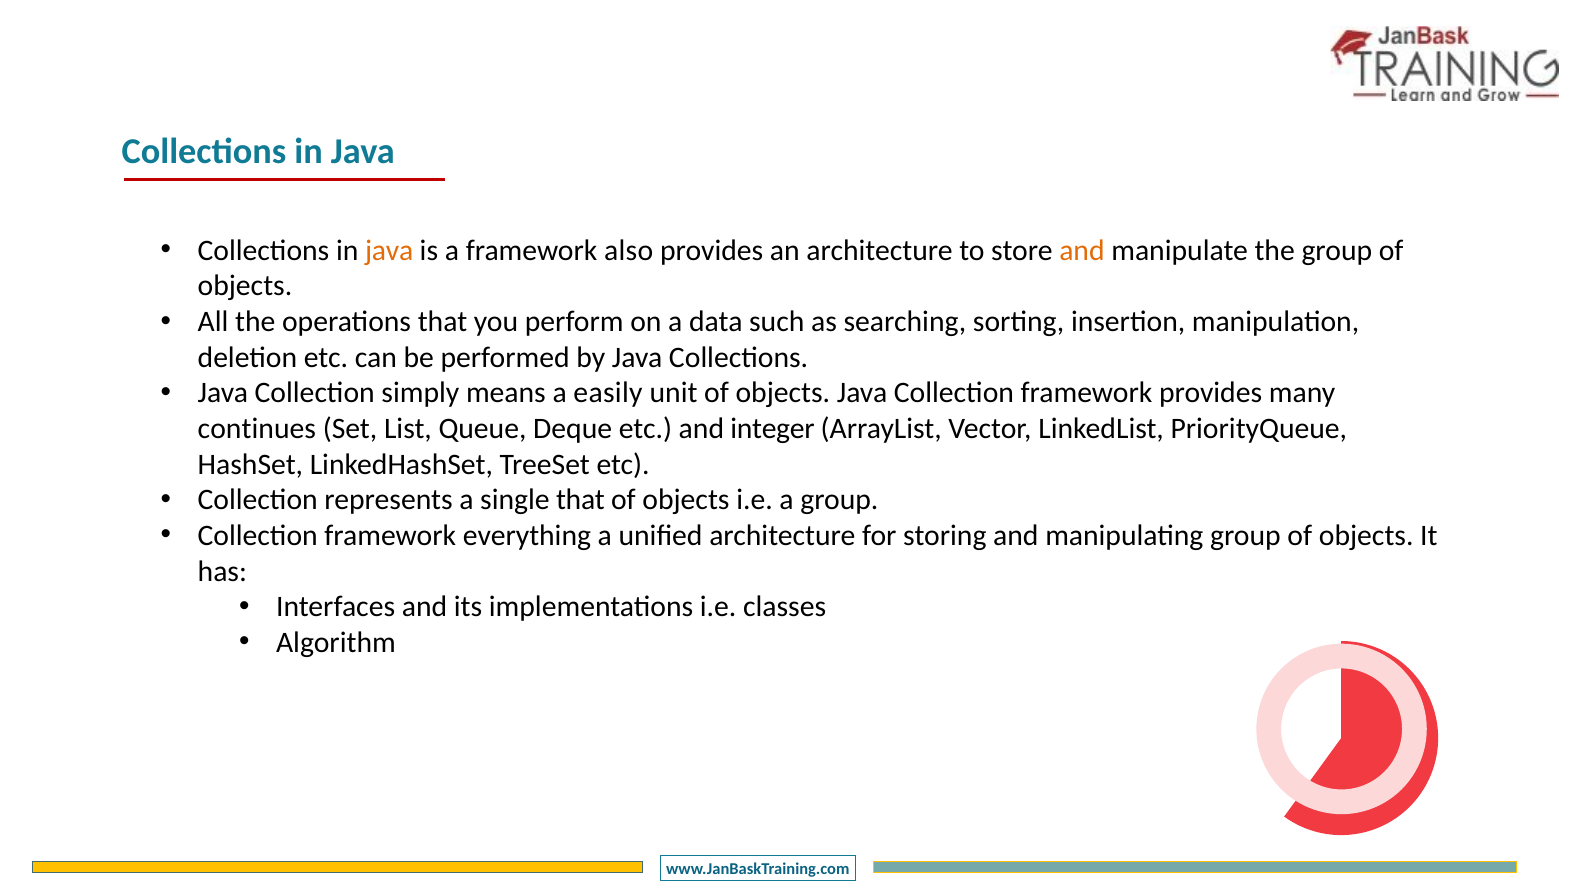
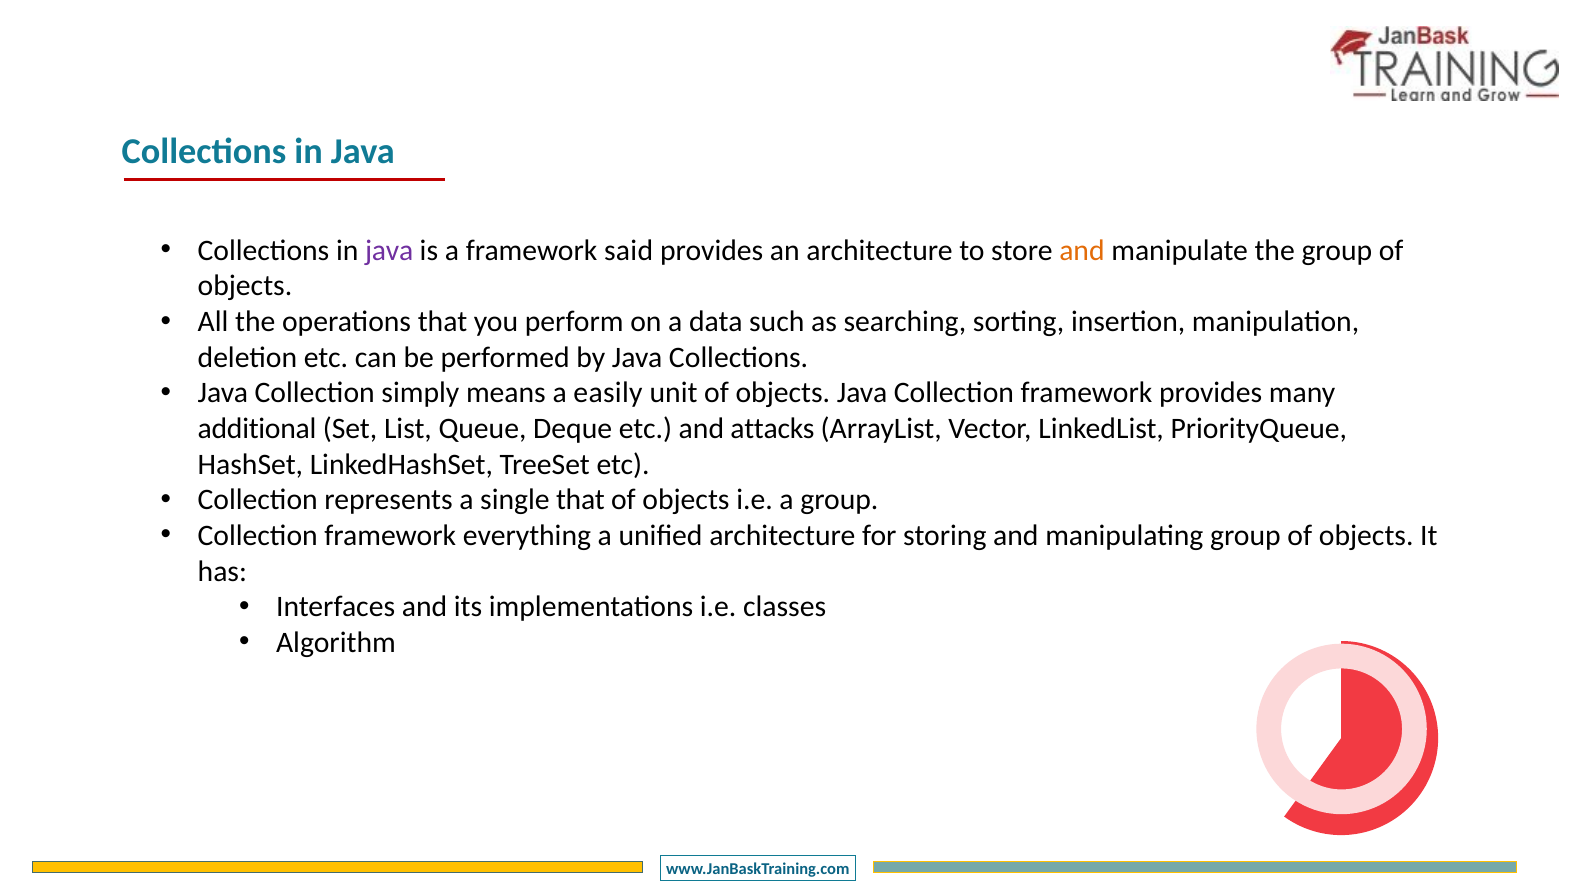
java at (389, 250) colour: orange -> purple
also: also -> said
continues: continues -> additional
integer: integer -> attacks
